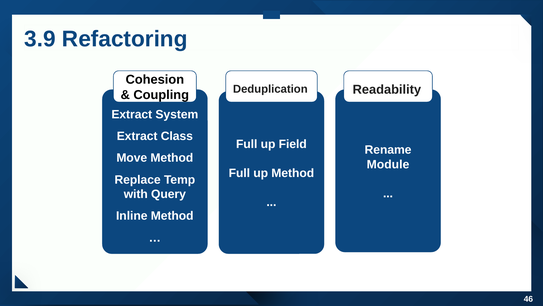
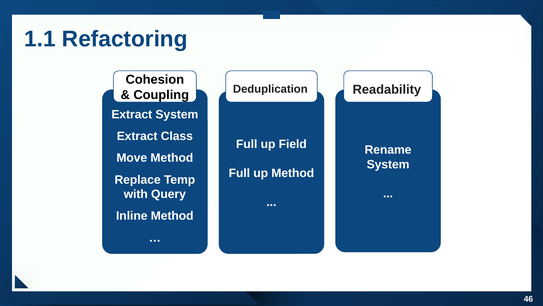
3.9: 3.9 -> 1.1
Module at (388, 164): Module -> System
